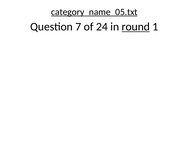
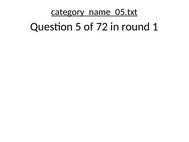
7: 7 -> 5
24: 24 -> 72
round underline: present -> none
